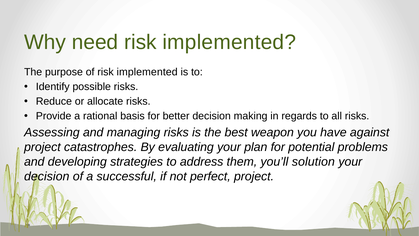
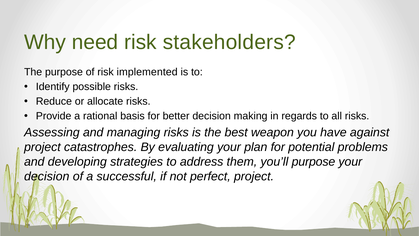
need risk implemented: implemented -> stakeholders
you’ll solution: solution -> purpose
